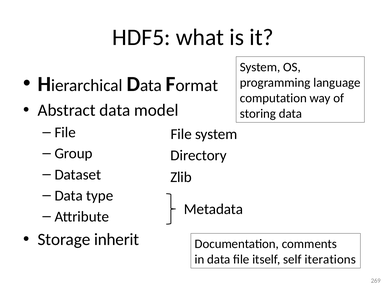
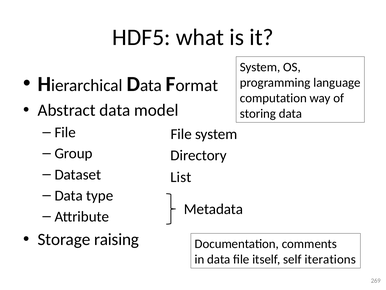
Zlib: Zlib -> List
inherit: inherit -> raising
